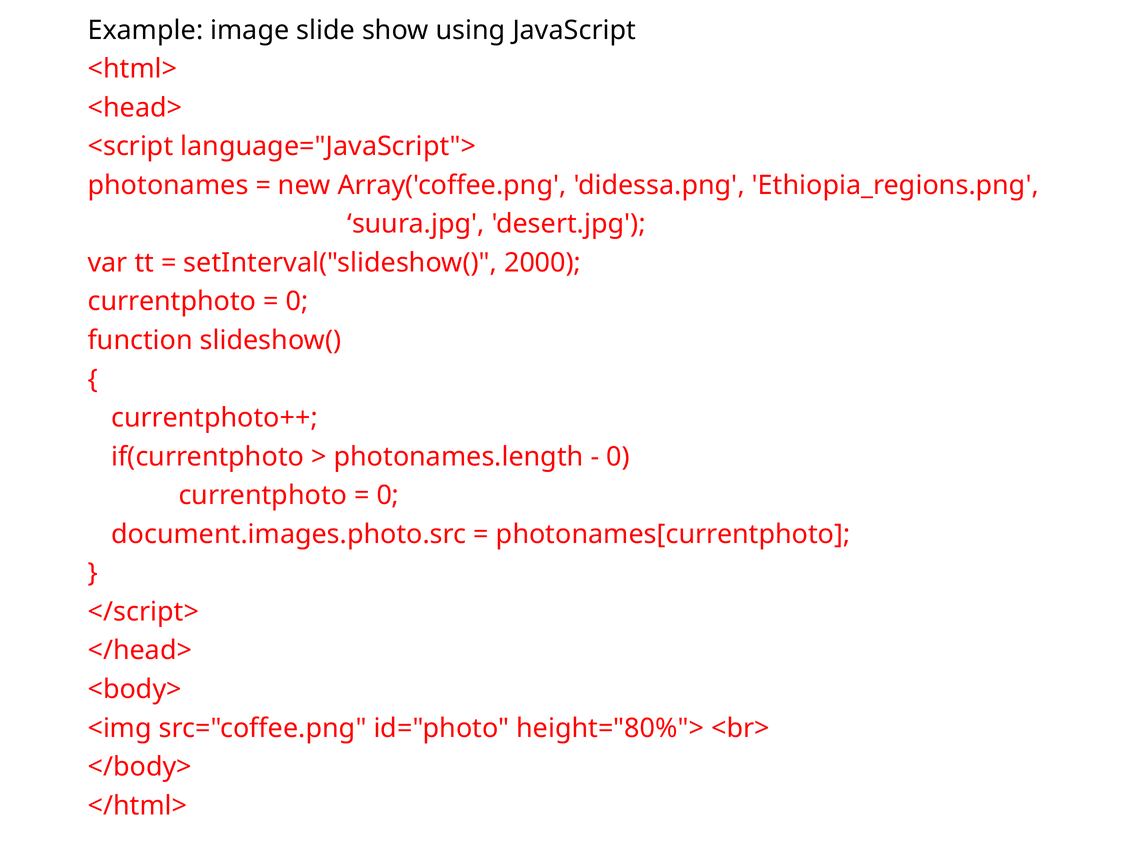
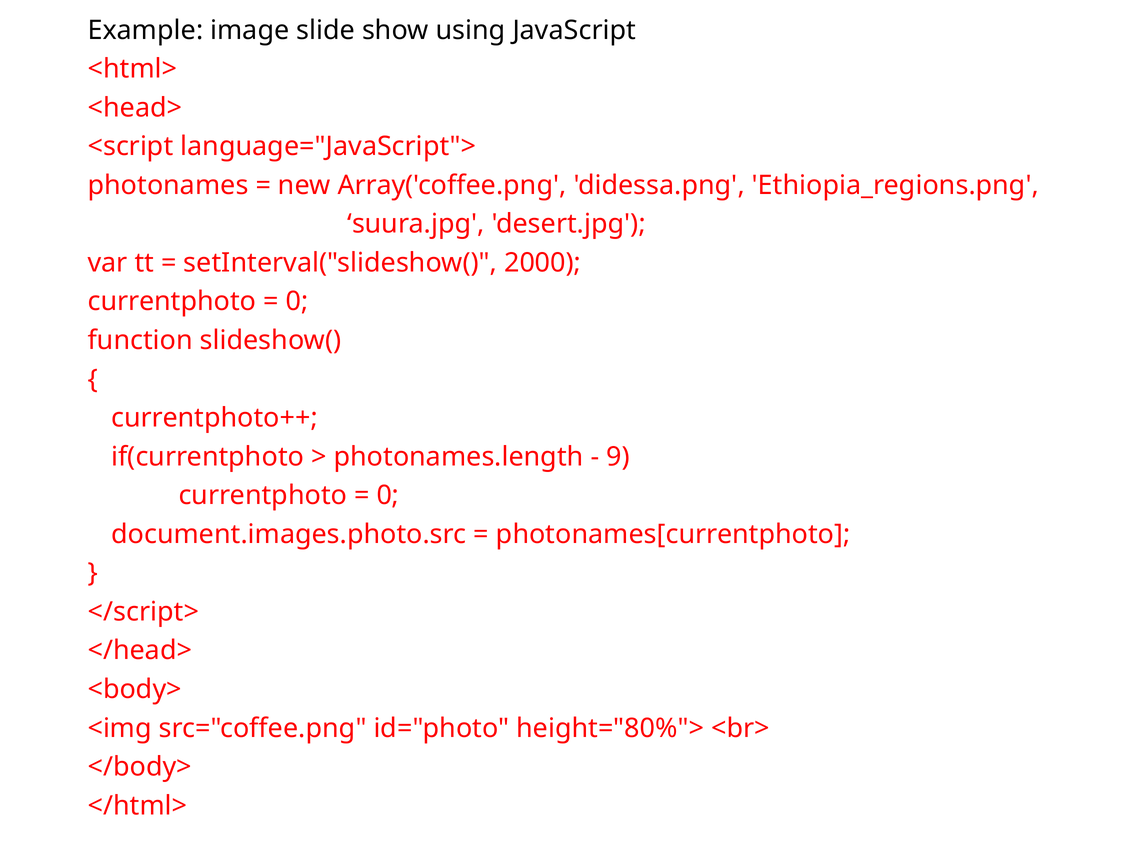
0 at (618, 457): 0 -> 9
